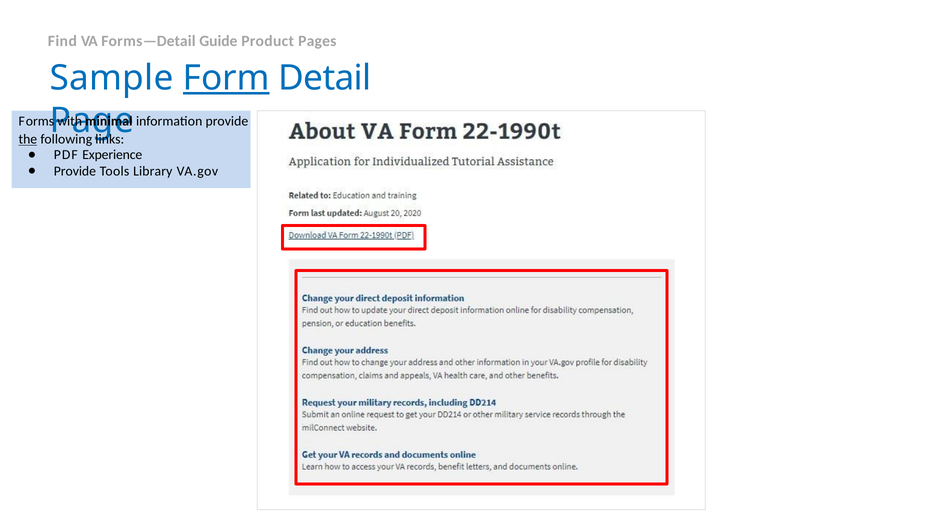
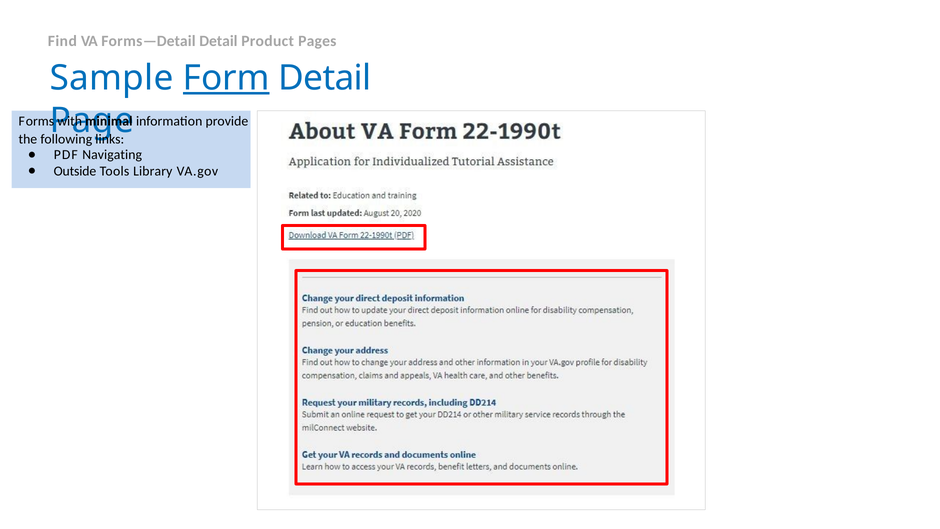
Forms—Detail Guide: Guide -> Detail
the underline: present -> none
Experience: Experience -> Navigating
Provide at (75, 171): Provide -> Outside
